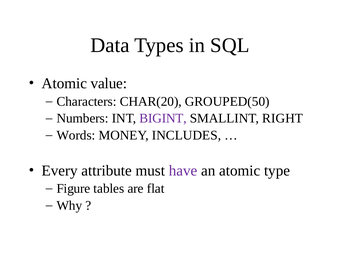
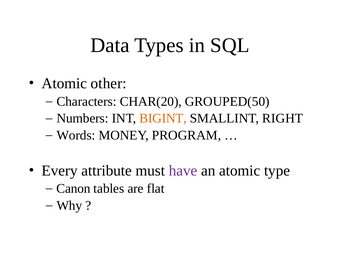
value: value -> other
BIGINT colour: purple -> orange
INCLUDES: INCLUDES -> PROGRAM
Figure: Figure -> Canon
